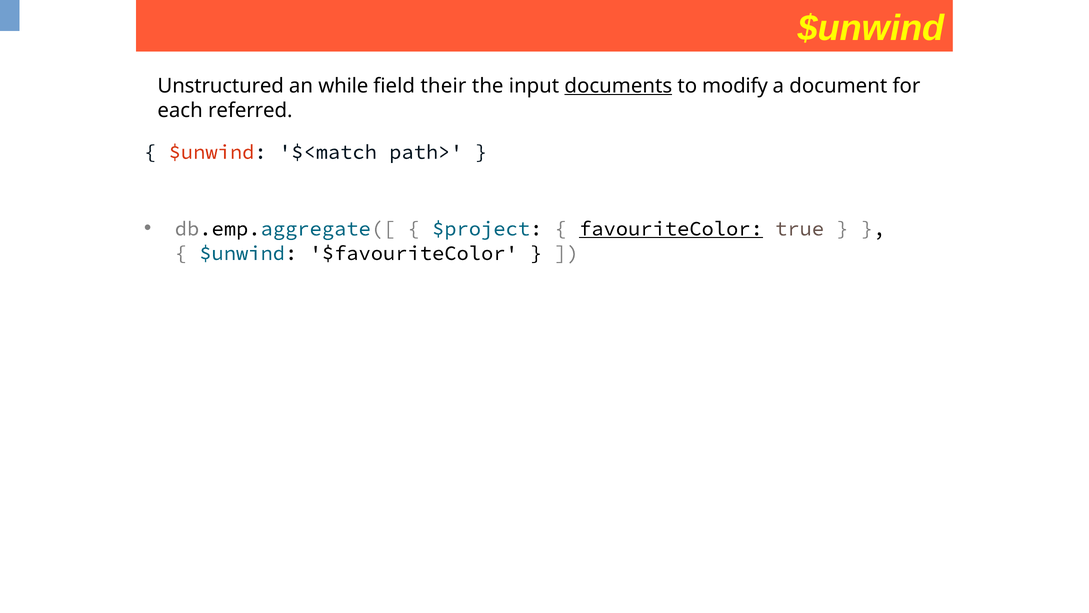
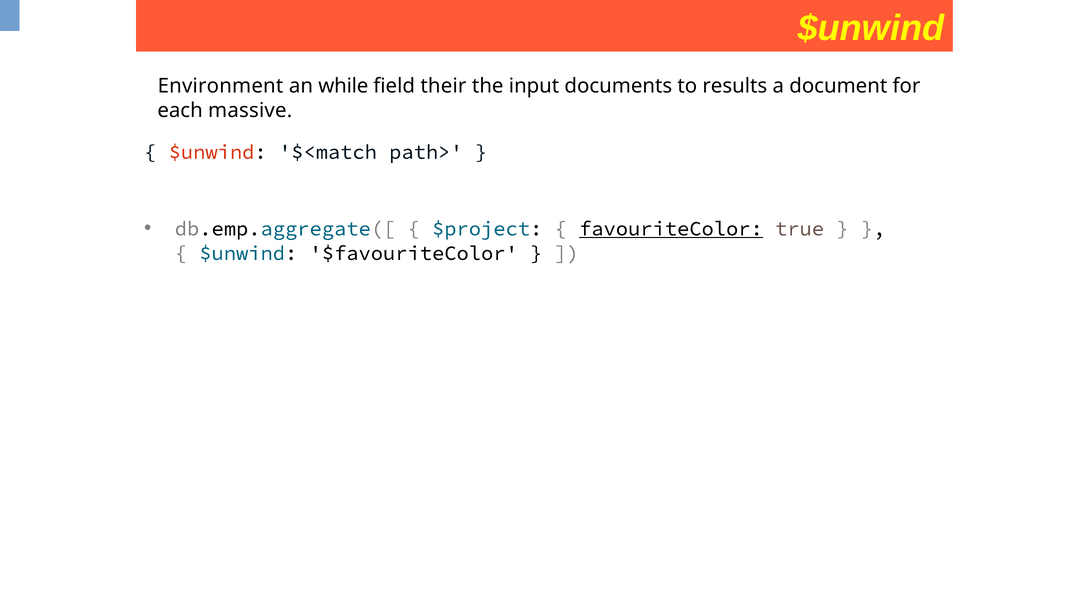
Unstructured: Unstructured -> Environment
documents underline: present -> none
modify: modify -> results
referred: referred -> massive
